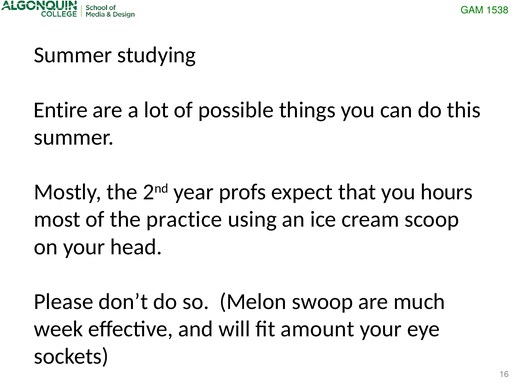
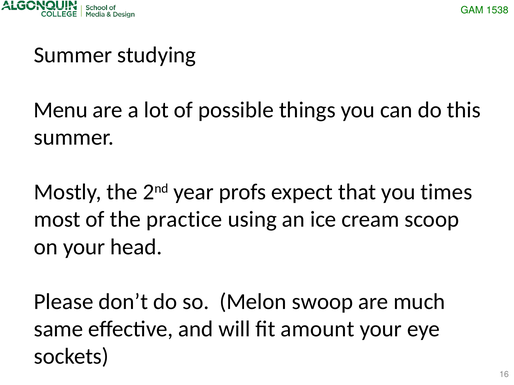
Entire: Entire -> Menu
hours: hours -> times
week: week -> same
